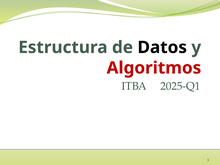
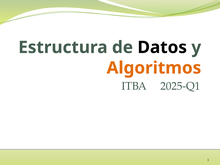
Algoritmos colour: red -> orange
